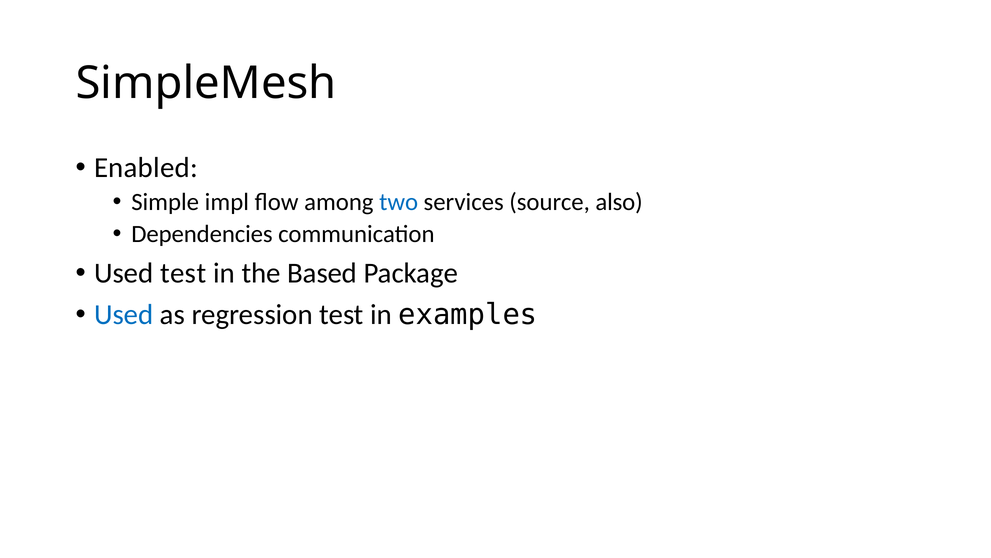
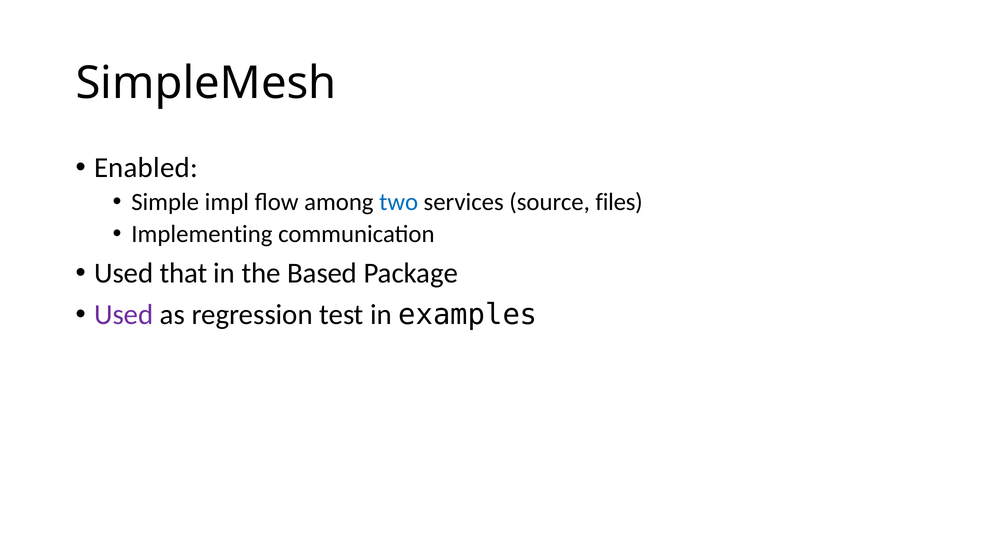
also: also -> files
Dependencies: Dependencies -> Implementing
Used test: test -> that
Used at (124, 314) colour: blue -> purple
